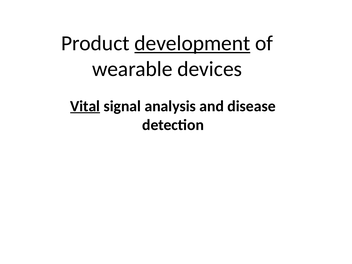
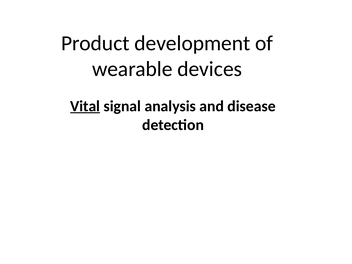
development underline: present -> none
